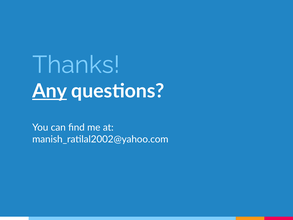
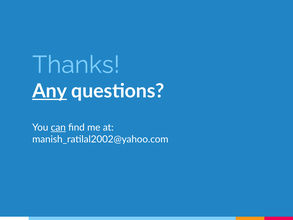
can underline: none -> present
